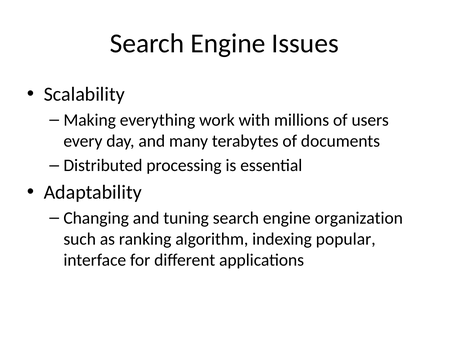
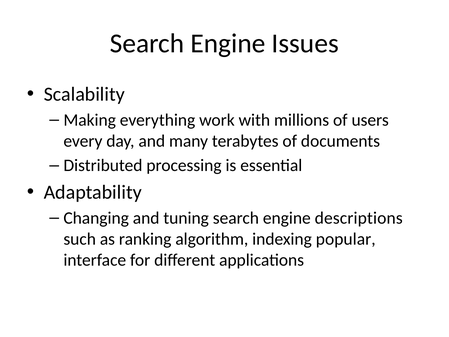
organization: organization -> descriptions
